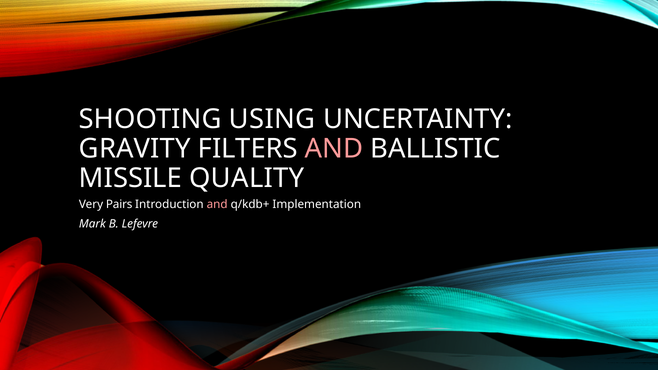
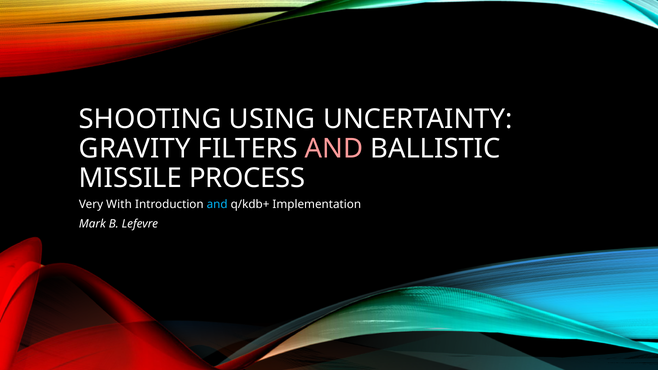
QUALITY: QUALITY -> PROCESS
Pairs: Pairs -> With
and at (217, 205) colour: pink -> light blue
